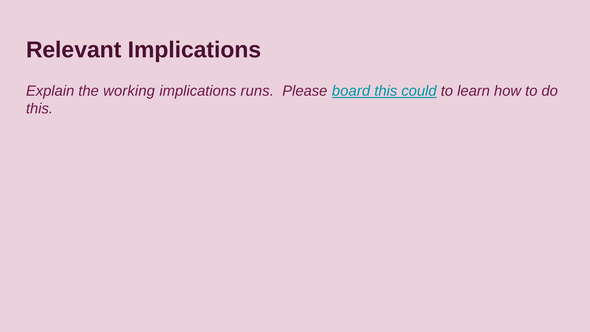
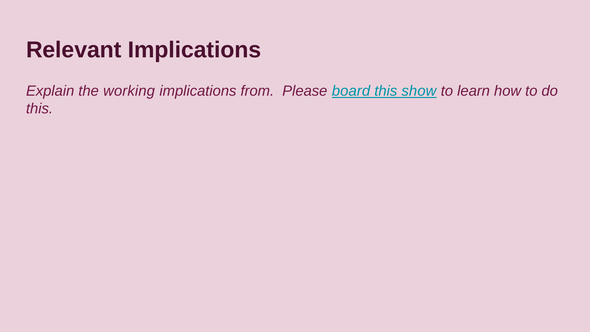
runs: runs -> from
could: could -> show
